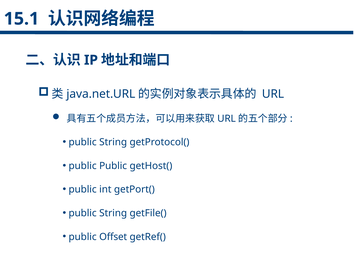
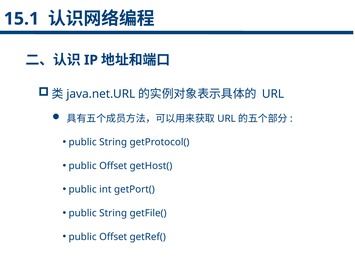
Public at (113, 166): Public -> Offset
